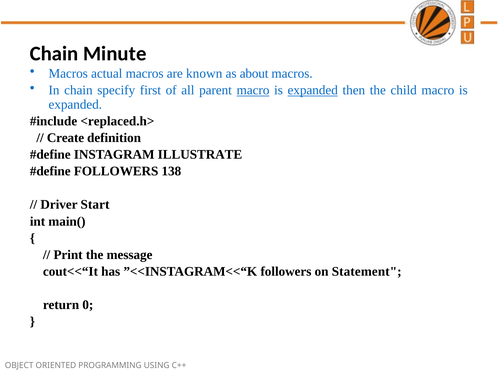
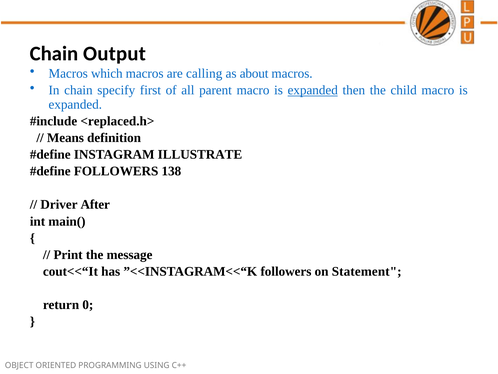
Minute: Minute -> Output
actual: actual -> which
known: known -> calling
macro at (253, 90) underline: present -> none
Create: Create -> Means
Start: Start -> After
